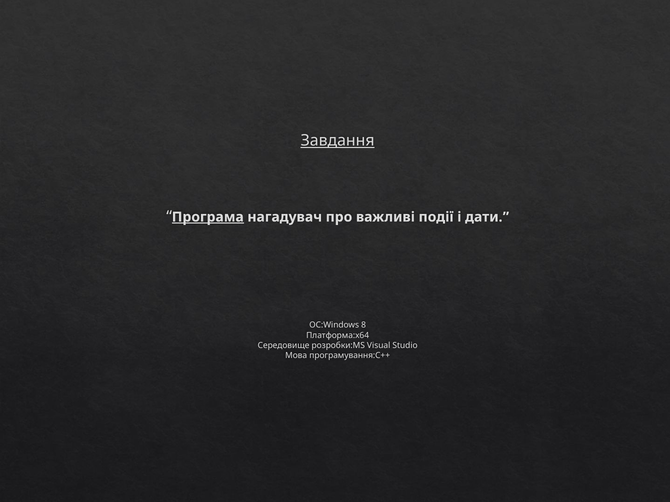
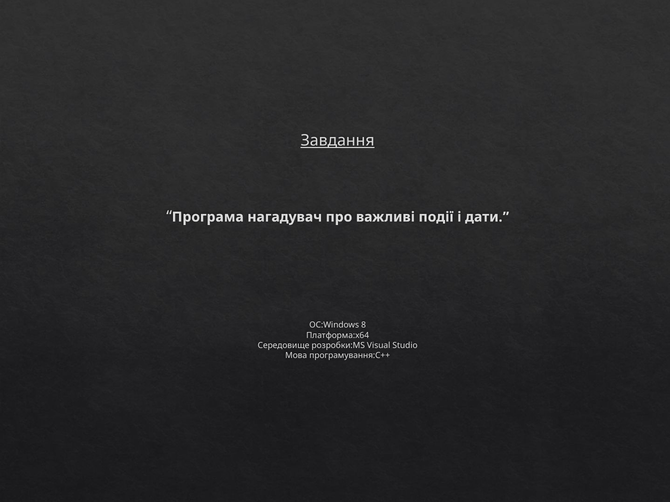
Програма underline: present -> none
